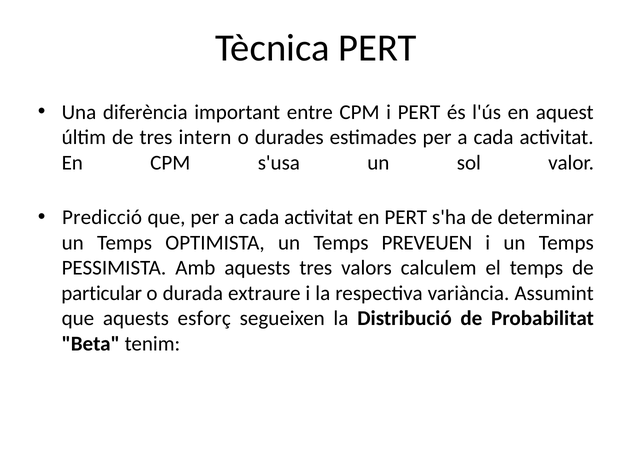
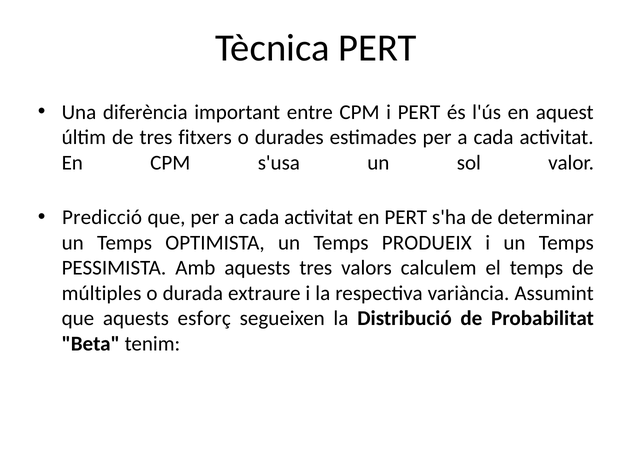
intern: intern -> fitxers
PREVEUEN: PREVEUEN -> PRODUEIX
particular: particular -> múltiples
